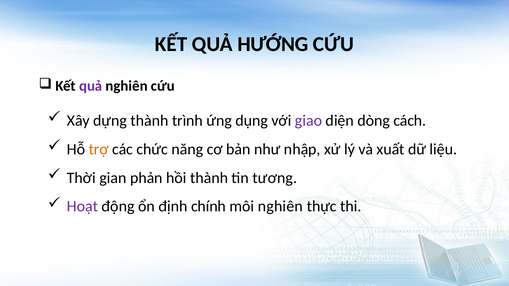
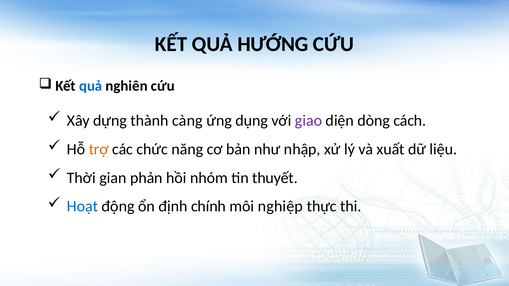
quả at (91, 86) colour: purple -> blue
trình: trình -> càng
hồi thành: thành -> nhóm
tương: tương -> thuyết
Hoạt colour: purple -> blue
môi nghiên: nghiên -> nghiệp
